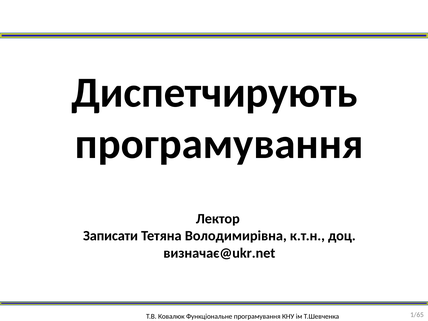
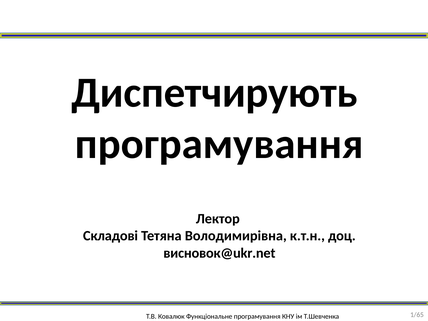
Записати: Записати -> Складові
визначає@ukr.net: визначає@ukr.net -> висновок@ukr.net
